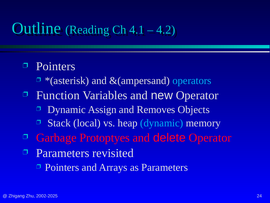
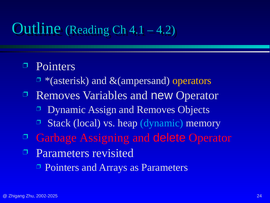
operators colour: light blue -> yellow
Function at (58, 95): Function -> Removes
Protoptyes: Protoptyes -> Assigning
